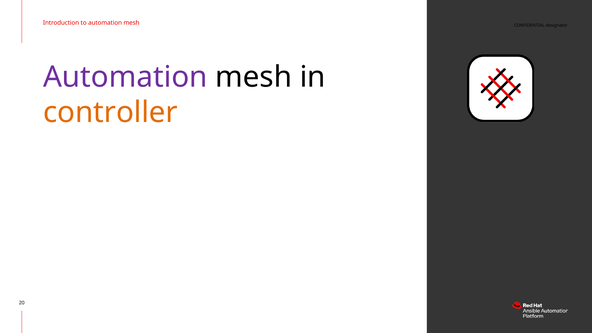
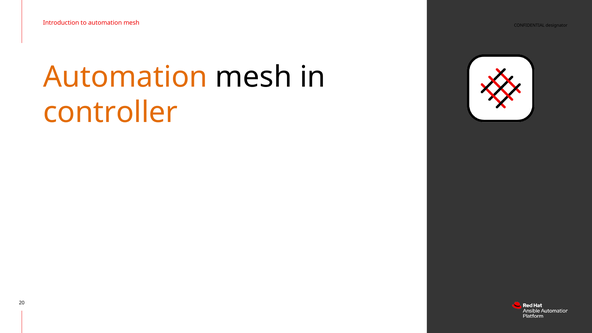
Automation at (125, 77) colour: purple -> orange
